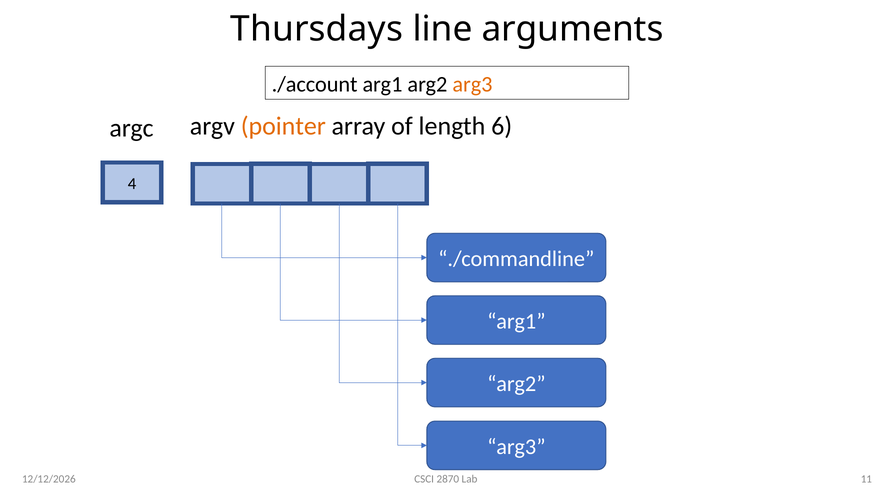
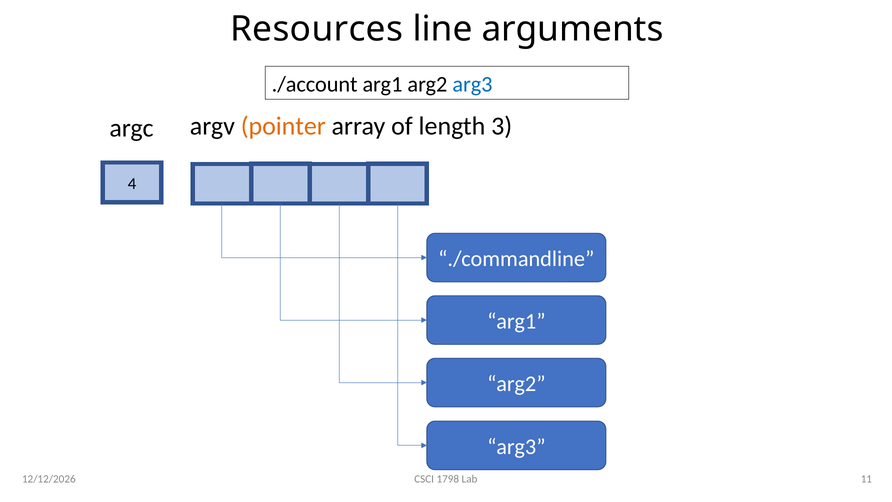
Thursdays: Thursdays -> Resources
arg3 at (472, 84) colour: orange -> blue
6: 6 -> 3
2870: 2870 -> 1798
